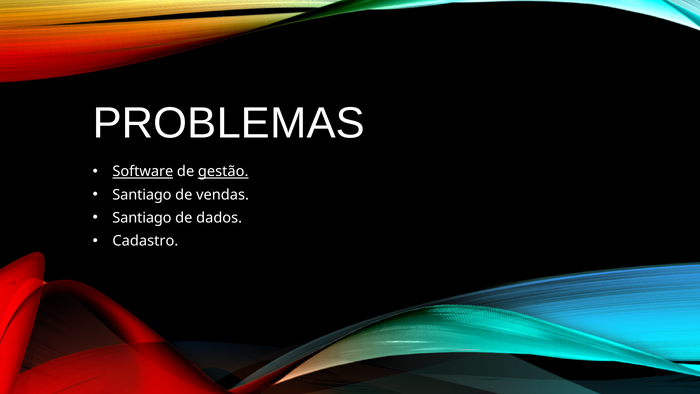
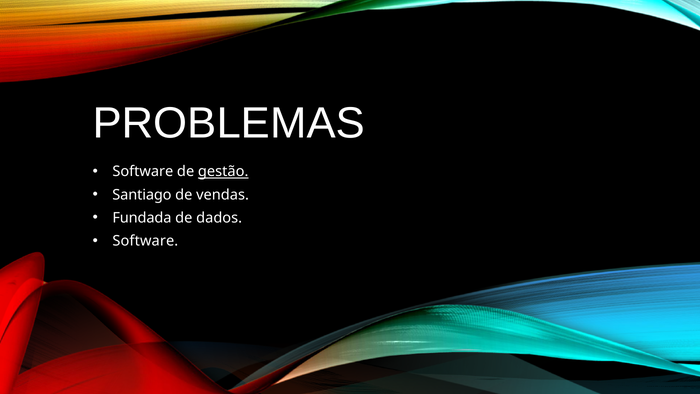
Software at (143, 172) underline: present -> none
Santiago at (142, 218): Santiago -> Fundada
Cadastro at (145, 241): Cadastro -> Software
